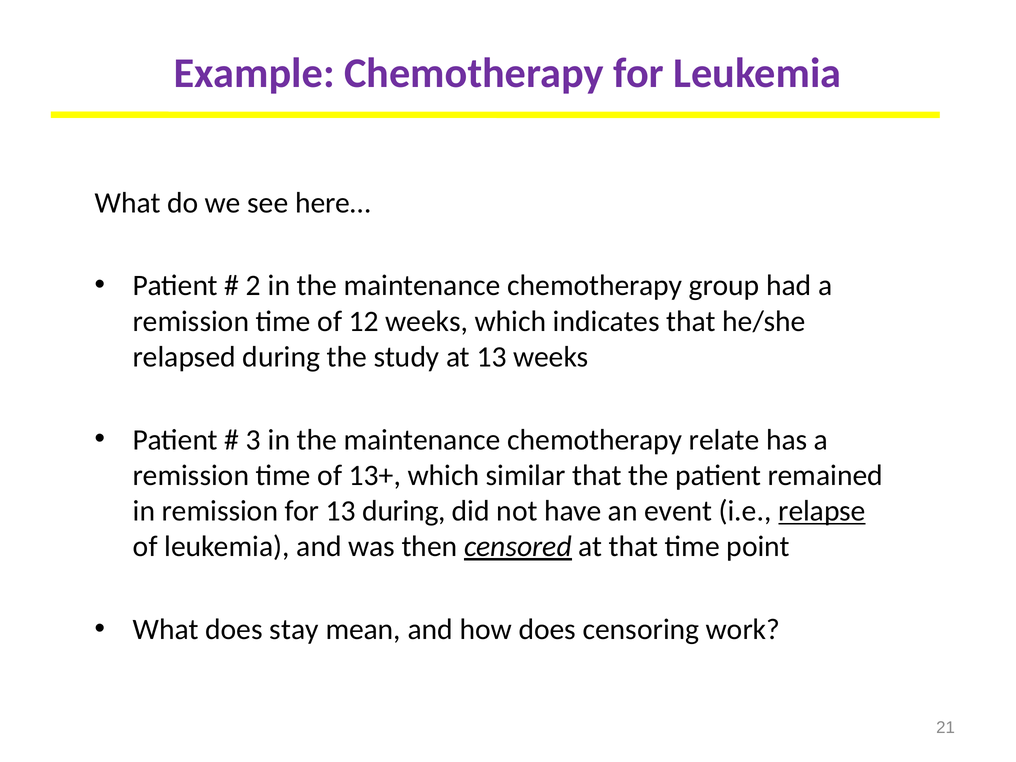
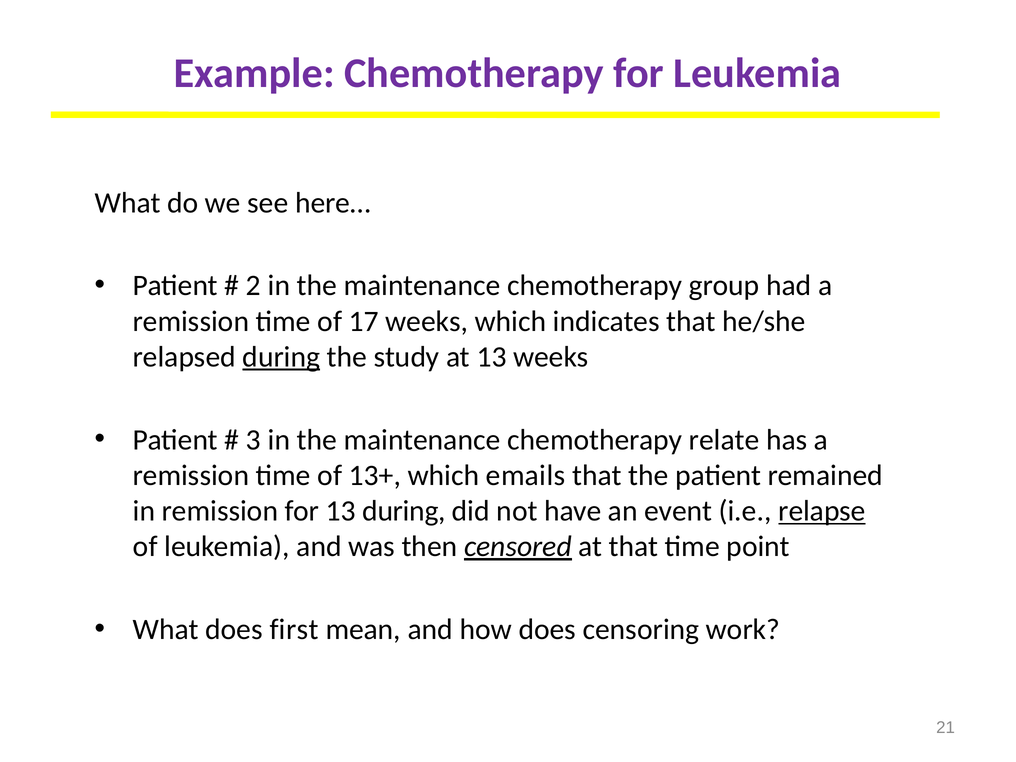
12: 12 -> 17
during at (281, 357) underline: none -> present
similar: similar -> emails
stay: stay -> first
